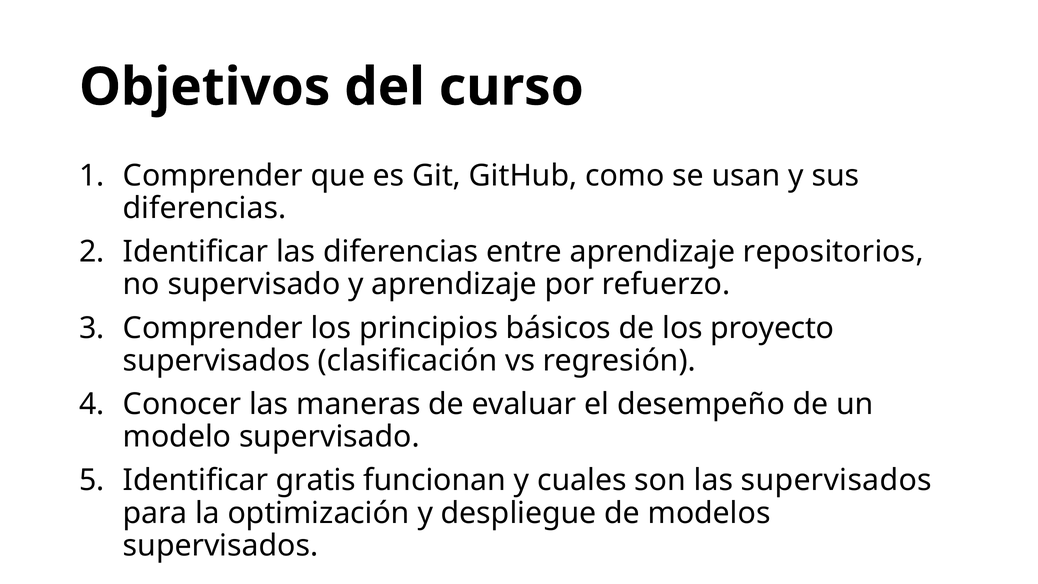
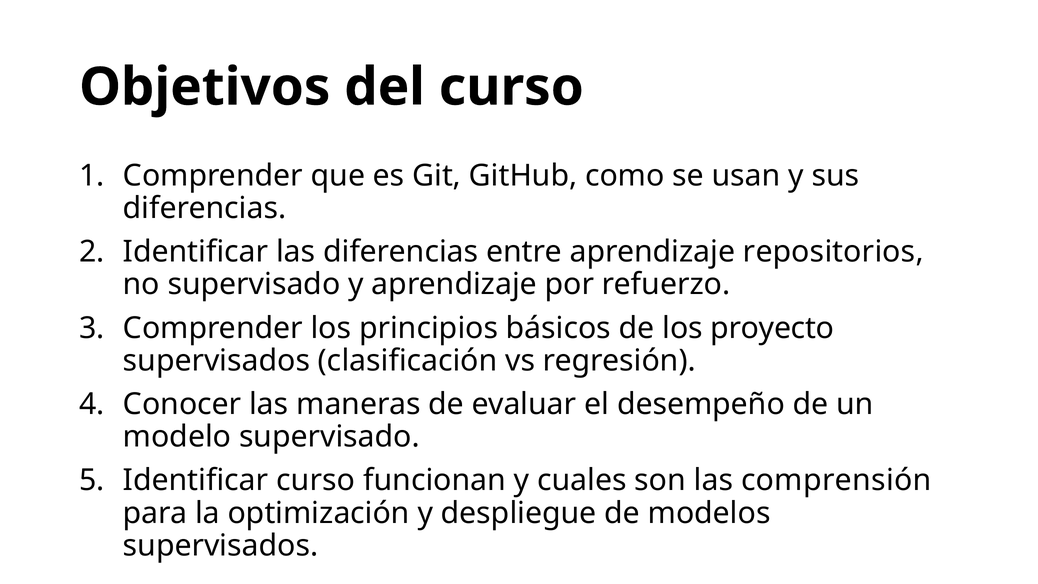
Identificar gratis: gratis -> curso
las supervisados: supervisados -> comprensión
